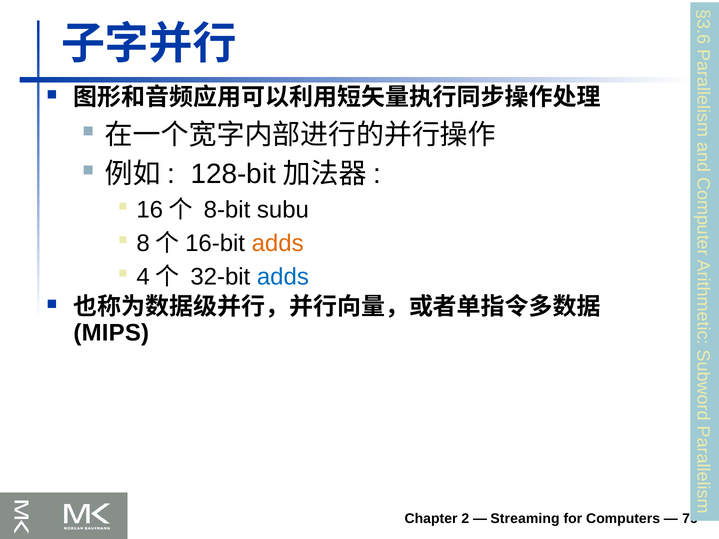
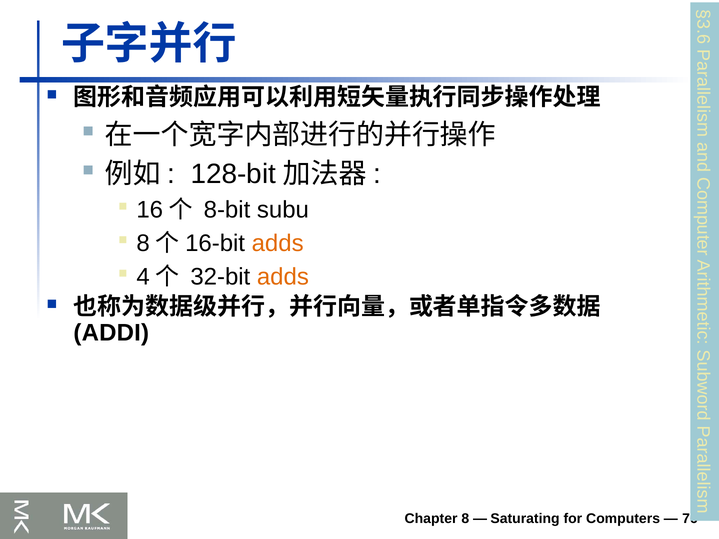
adds at (283, 277) colour: blue -> orange
MIPS: MIPS -> ADDI
2: 2 -> 8
Streaming: Streaming -> Saturating
